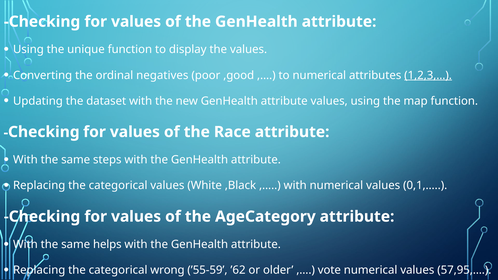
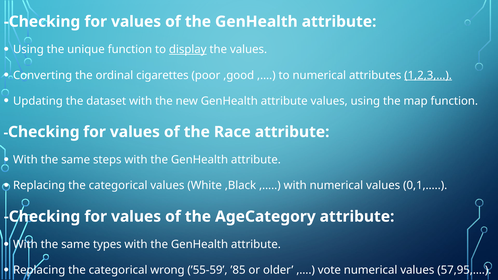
display underline: none -> present
negatives: negatives -> cigarettes
helps: helps -> types
’62: ’62 -> ’85
